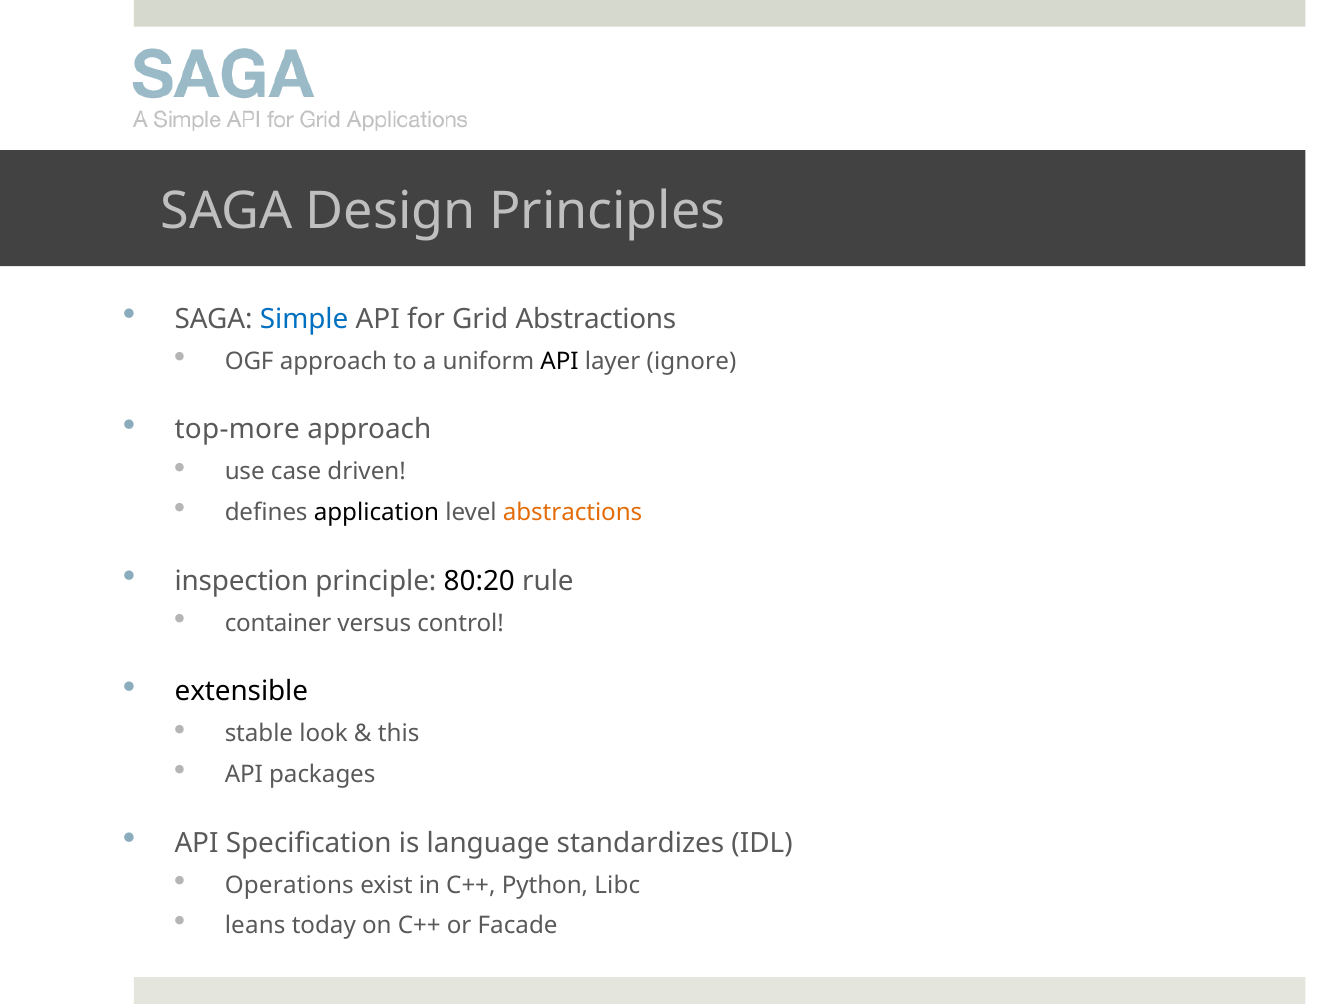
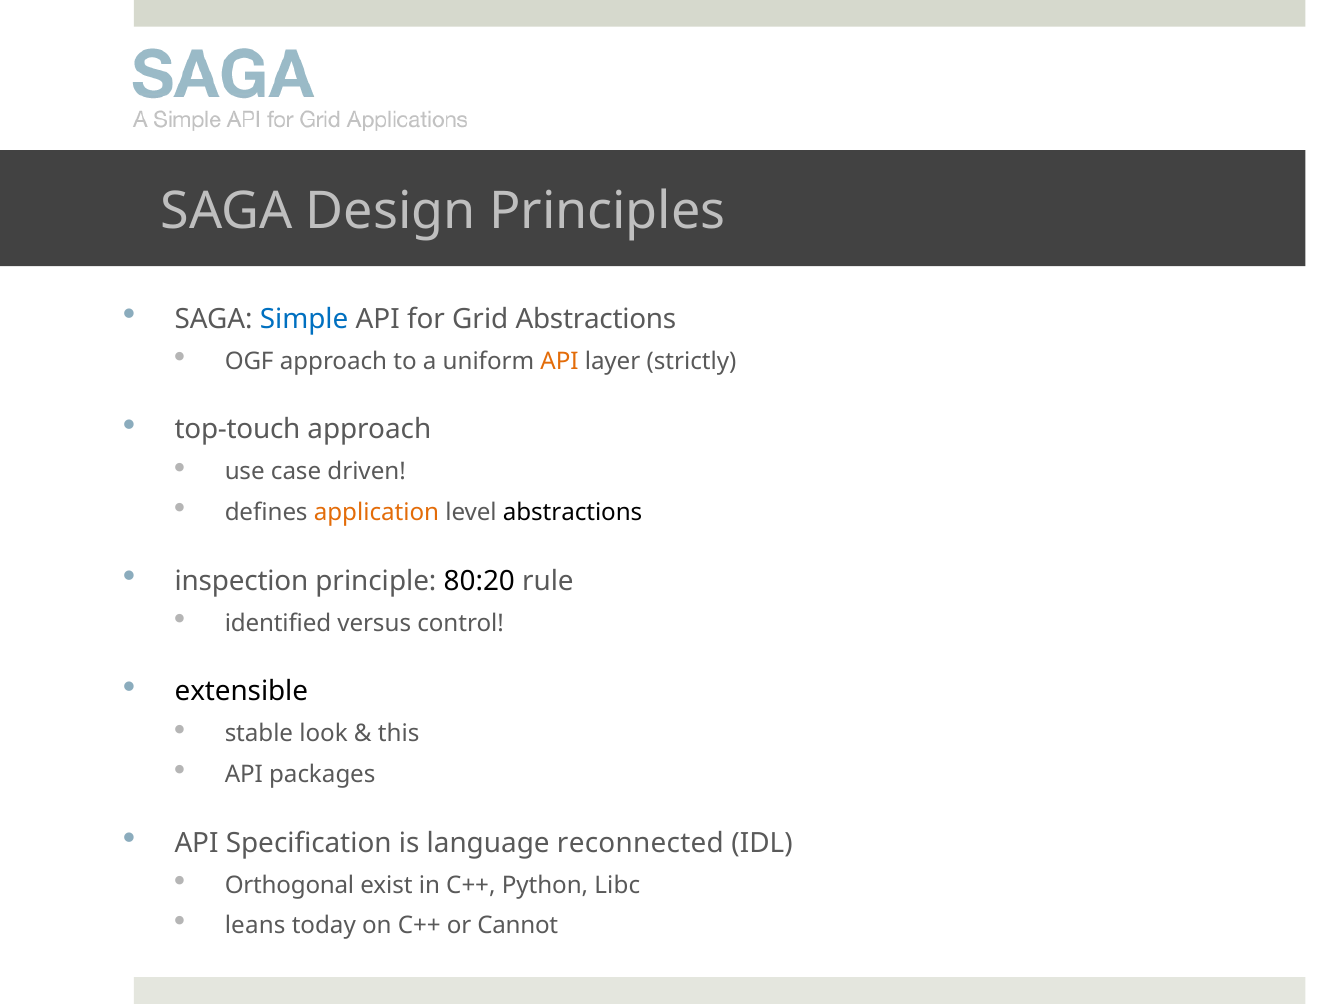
API at (560, 361) colour: black -> orange
ignore: ignore -> strictly
top-more: top-more -> top-touch
application colour: black -> orange
abstractions at (573, 512) colour: orange -> black
container: container -> identified
standardizes: standardizes -> reconnected
Operations: Operations -> Orthogonal
Facade: Facade -> Cannot
